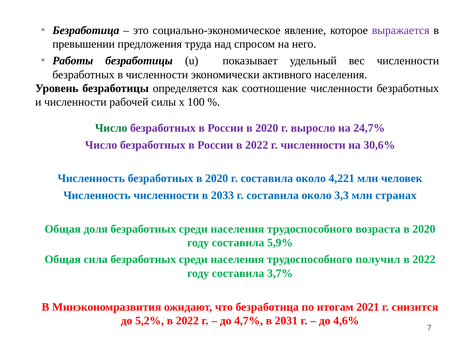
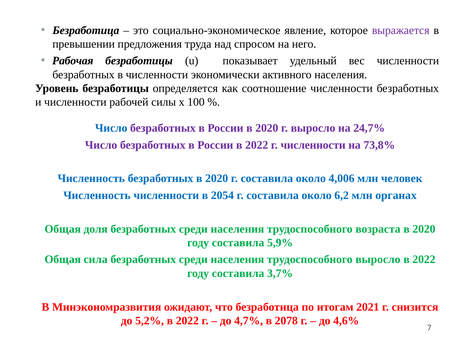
Работы: Работы -> Рабочая
Число at (111, 128) colour: green -> blue
30,6%: 30,6% -> 73,8%
4,221: 4,221 -> 4,006
2033: 2033 -> 2054
3,3: 3,3 -> 6,2
странах: странах -> органах
трудоспособного получил: получил -> выросло
2031: 2031 -> 2078
